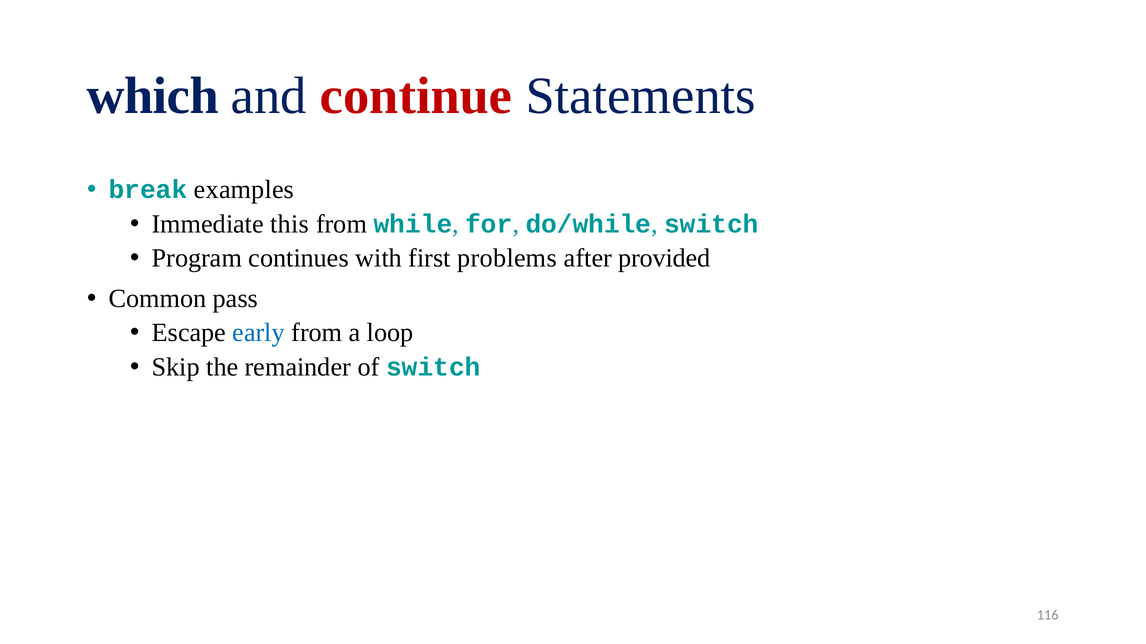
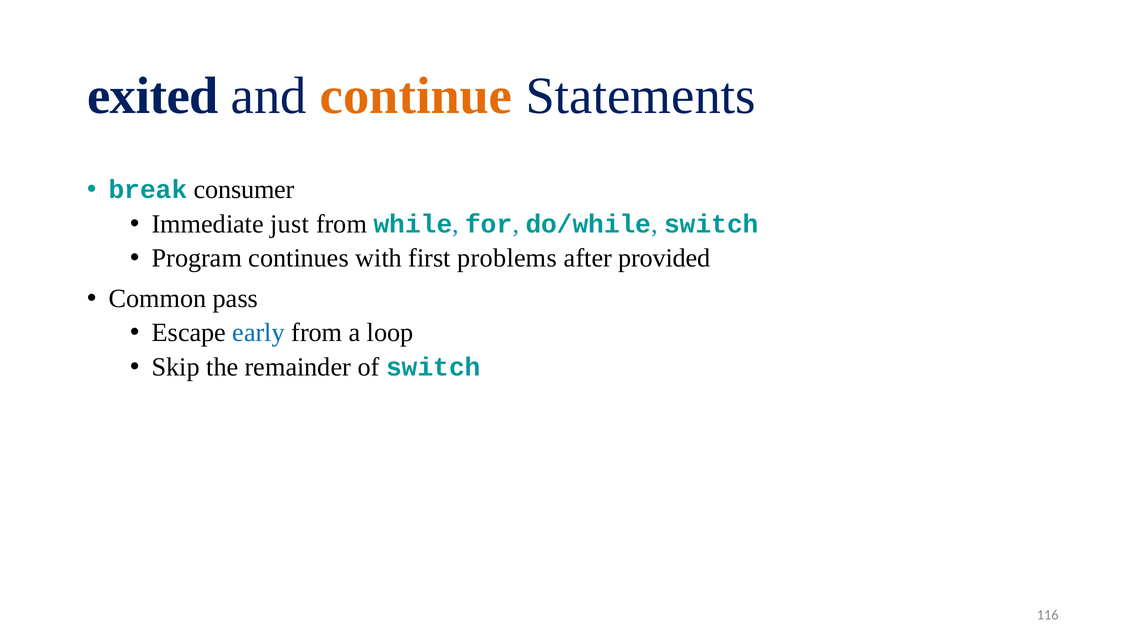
which: which -> exited
continue colour: red -> orange
examples: examples -> consumer
this: this -> just
